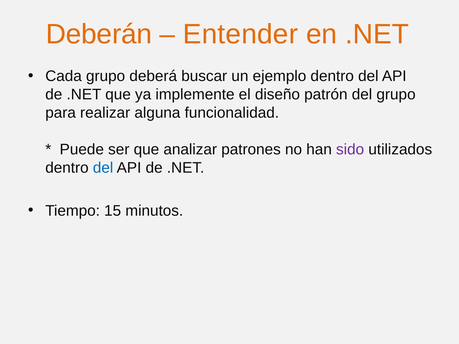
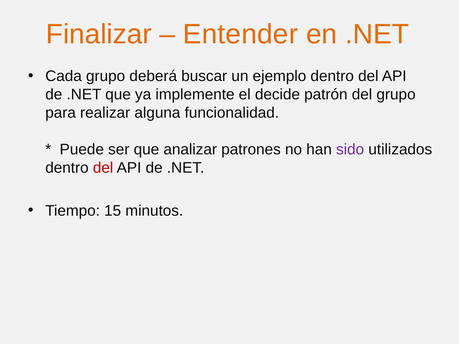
Deberán: Deberán -> Finalizar
diseño: diseño -> decide
del at (103, 168) colour: blue -> red
